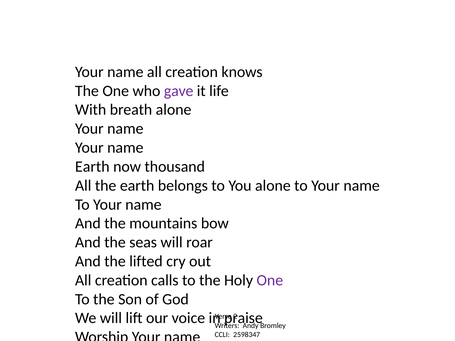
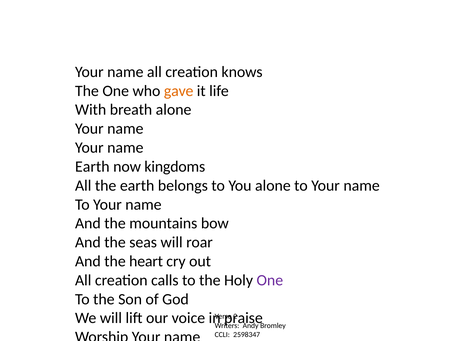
gave colour: purple -> orange
thousand: thousand -> kingdoms
lifted: lifted -> heart
